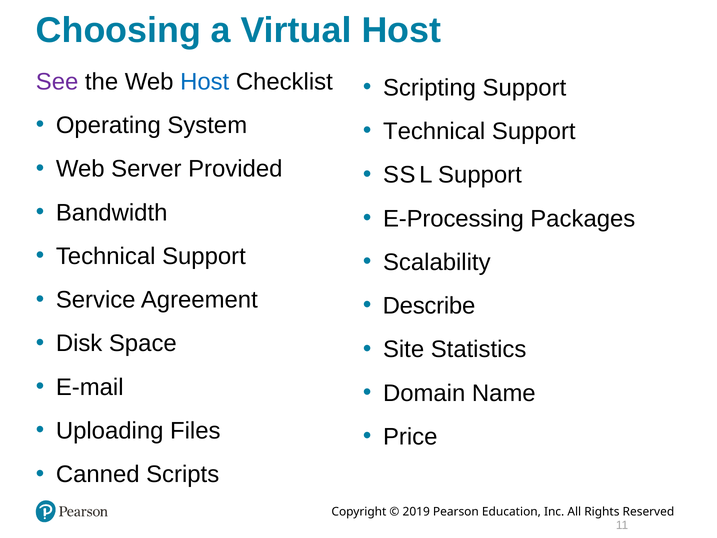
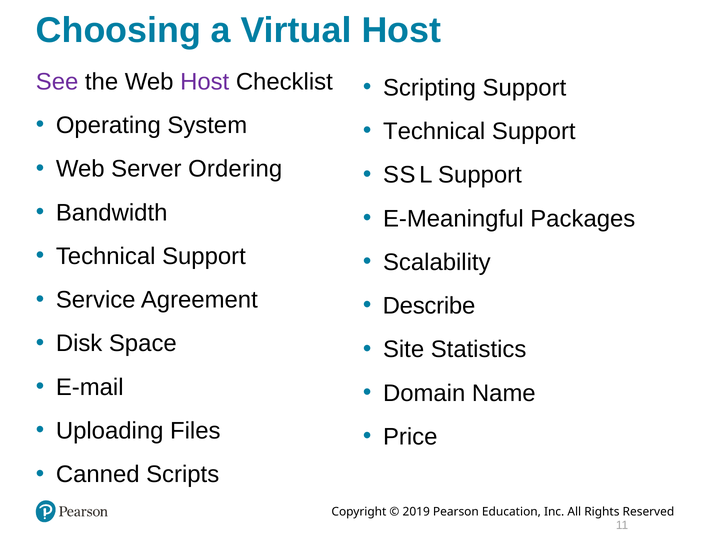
Host at (205, 82) colour: blue -> purple
Provided: Provided -> Ordering
E-Processing: E-Processing -> E-Meaningful
